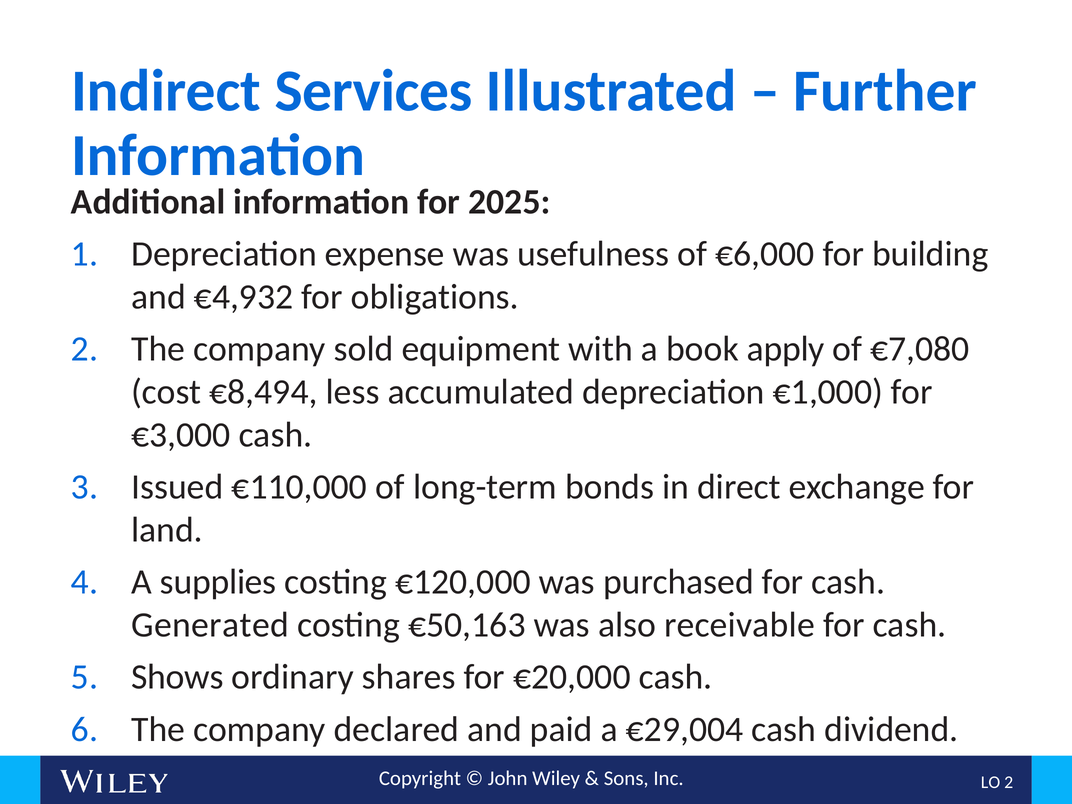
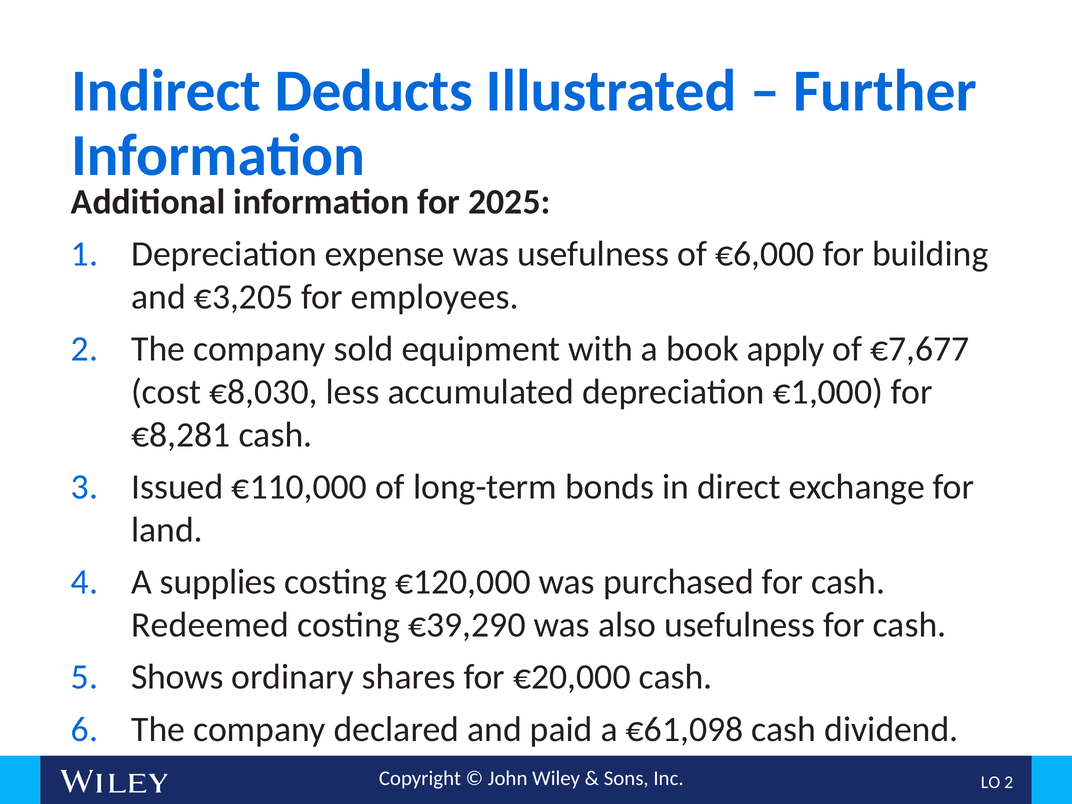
Services: Services -> Deducts
€4,932: €4,932 -> €3,205
obligations: obligations -> employees
€7,080: €7,080 -> €7,677
€8,494: €8,494 -> €8,030
€3,000: €3,000 -> €8,281
Generated: Generated -> Redeemed
€50,163: €50,163 -> €39,290
also receivable: receivable -> usefulness
€29,004: €29,004 -> €61,098
